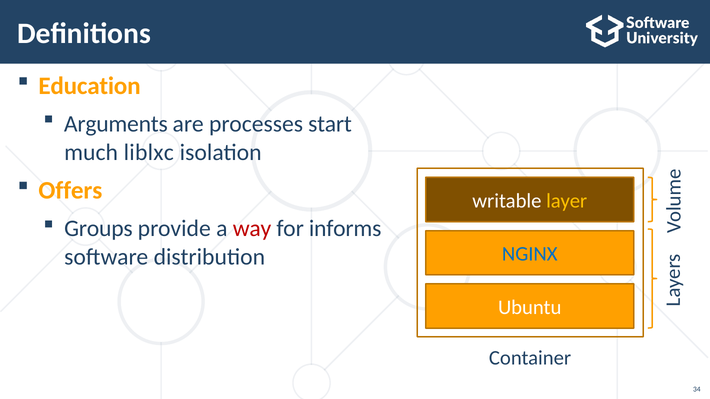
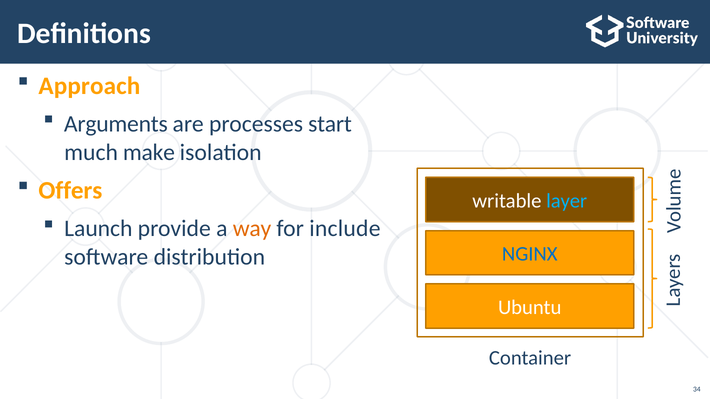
Education: Education -> Approach
liblxc: liblxc -> make
layer colour: yellow -> light blue
Groups: Groups -> Launch
way colour: red -> orange
informs: informs -> include
